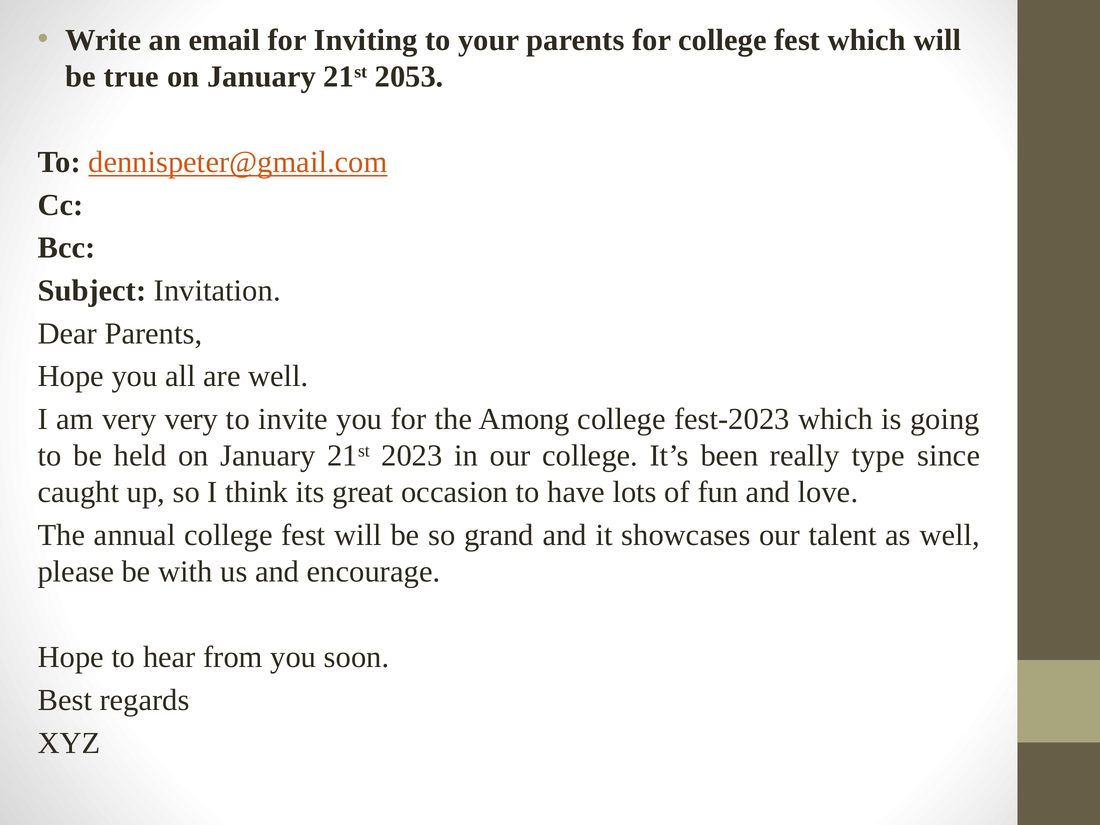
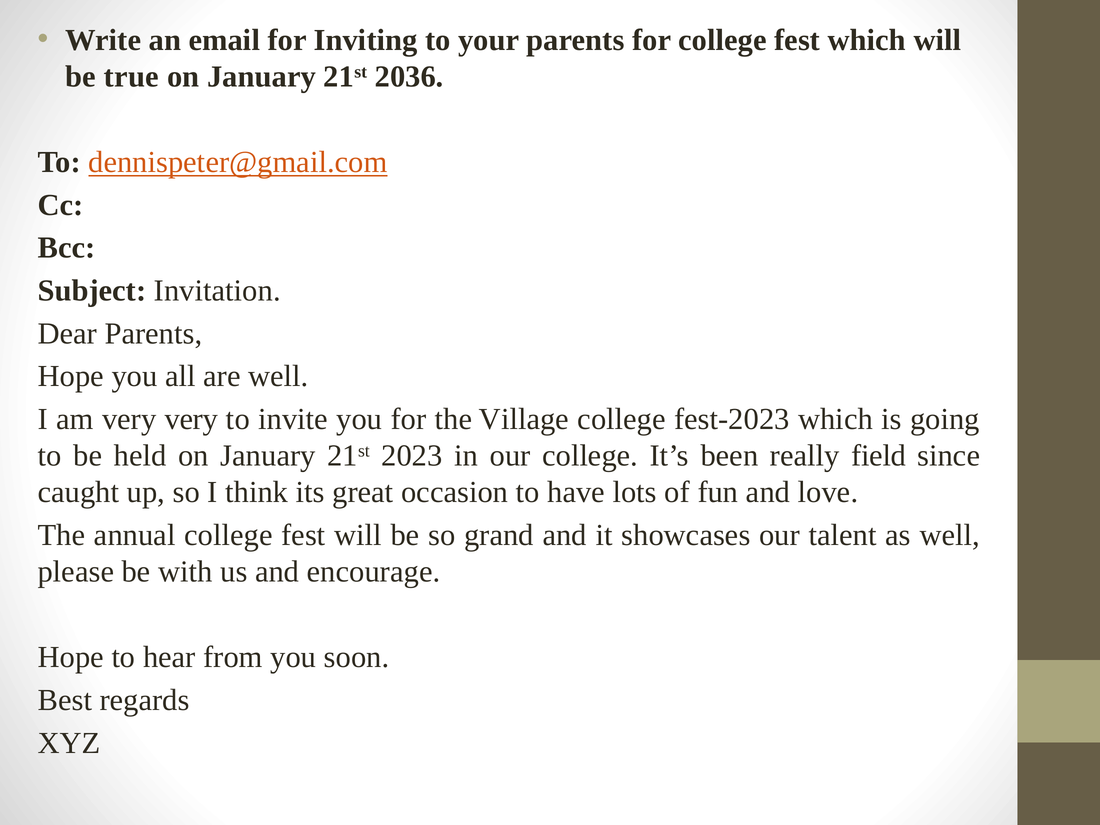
2053: 2053 -> 2036
Among: Among -> Village
type: type -> field
